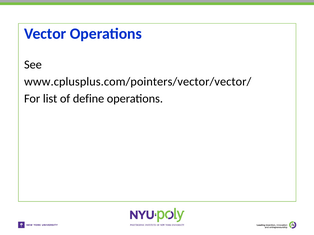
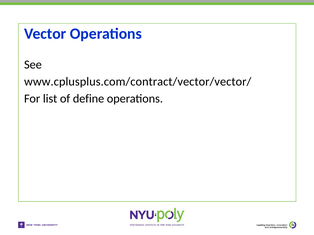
www.cplusplus.com/pointers/vector/vector/: www.cplusplus.com/pointers/vector/vector/ -> www.cplusplus.com/contract/vector/vector/
